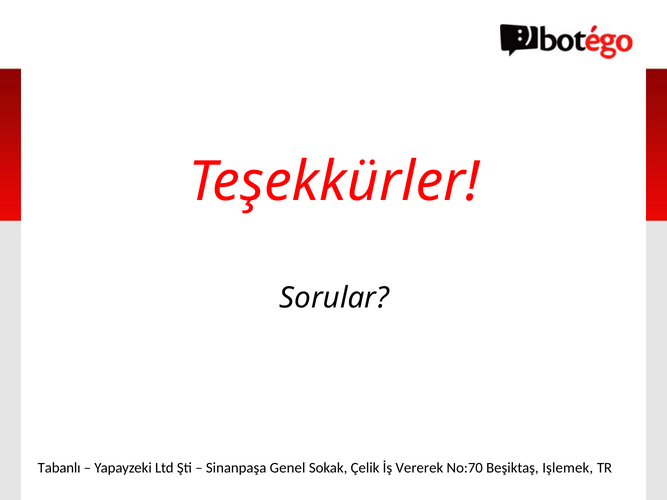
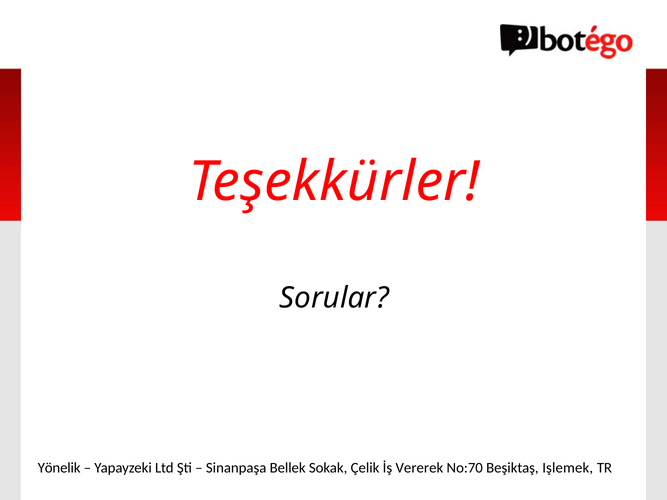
Tabanlı: Tabanlı -> Yönelik
Genel: Genel -> Bellek
